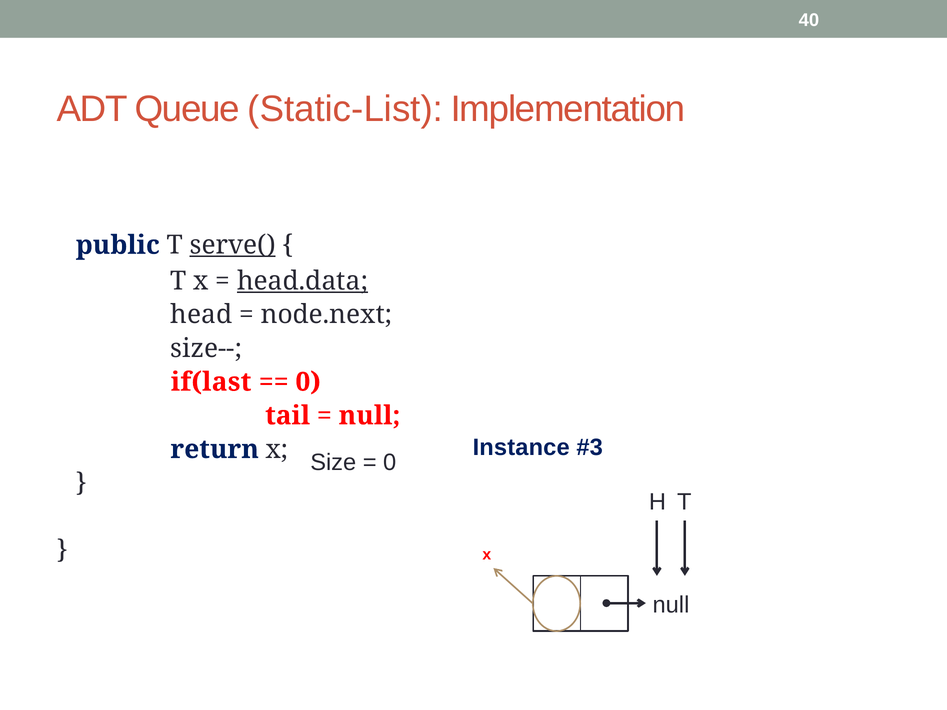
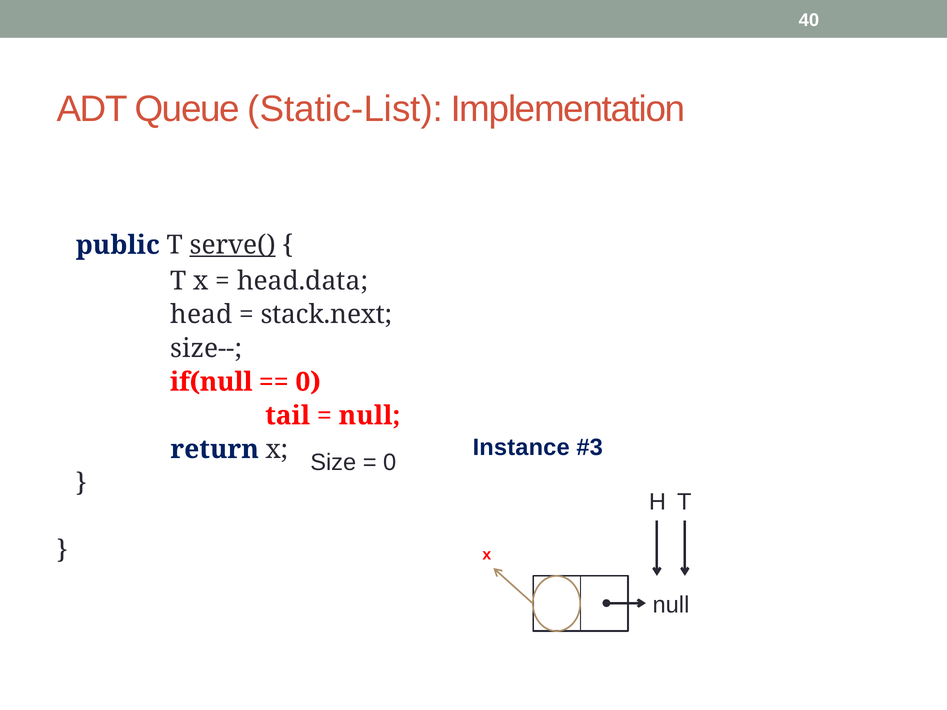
head.data underline: present -> none
node.next: node.next -> stack.next
if(last: if(last -> if(null
